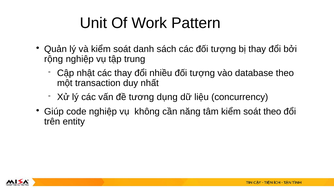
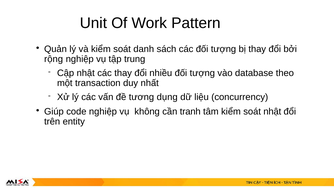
năng: năng -> tranh
soát theo: theo -> nhật
